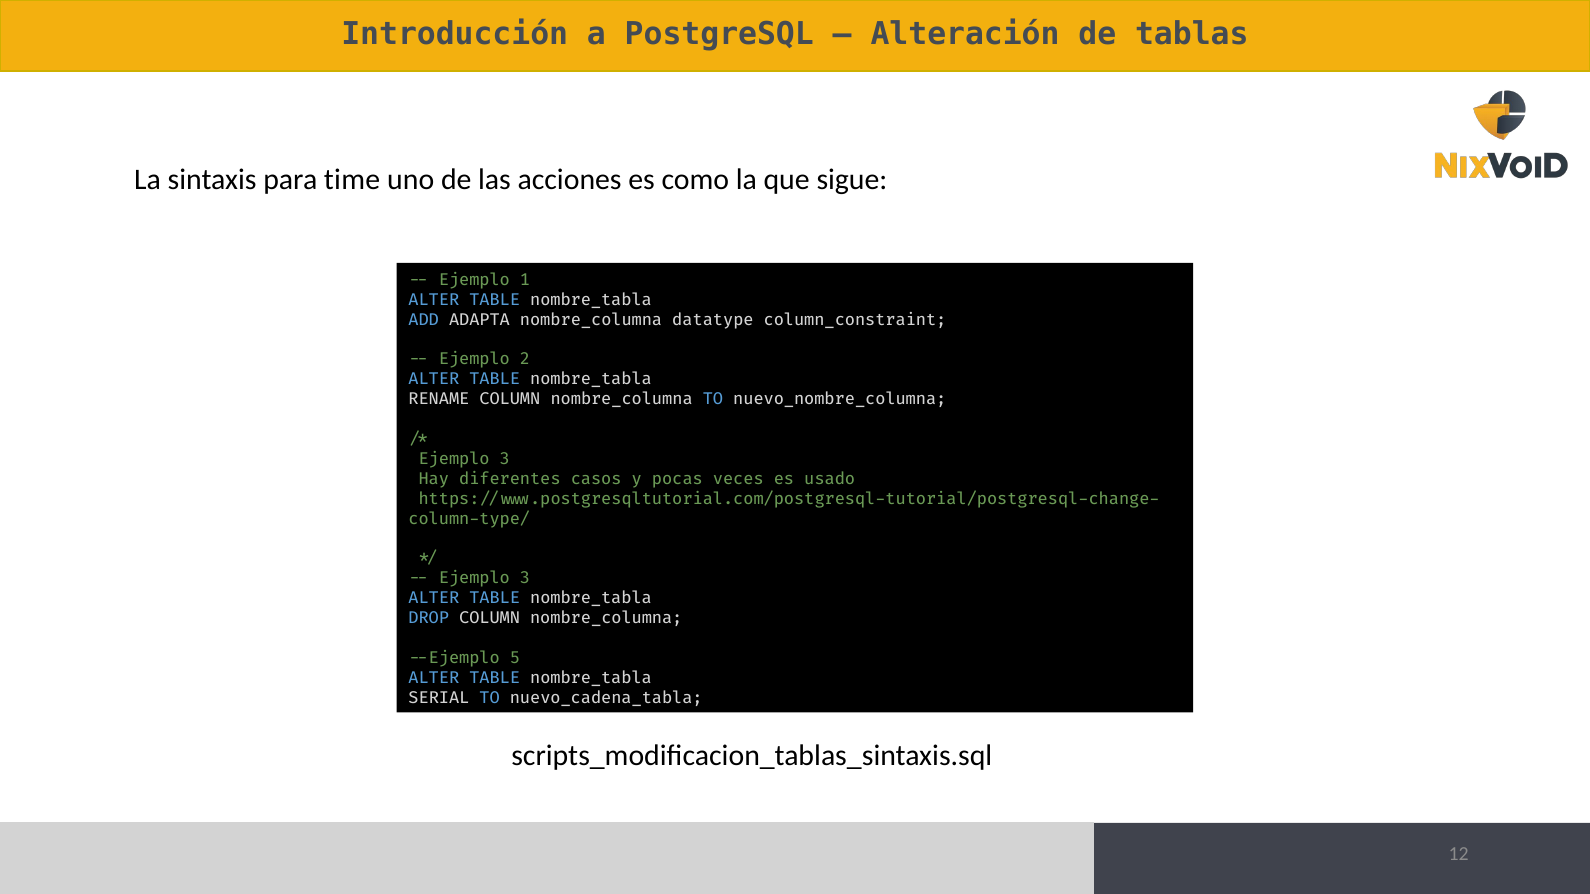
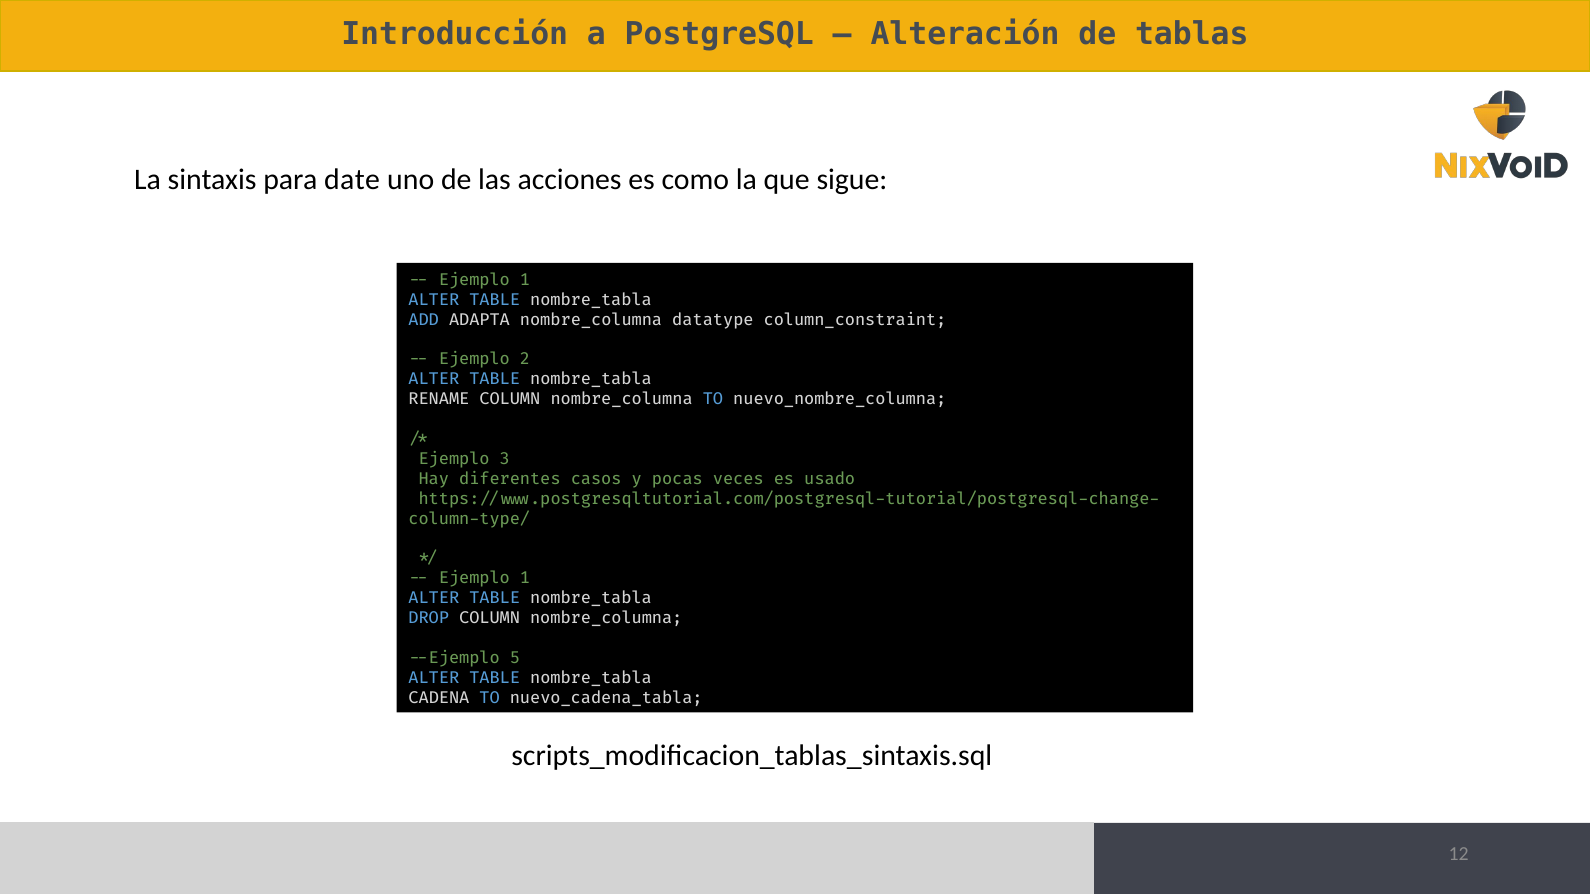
time: time -> date
3 at (525, 579): 3 -> 1
SERIAL: SERIAL -> CADENA
